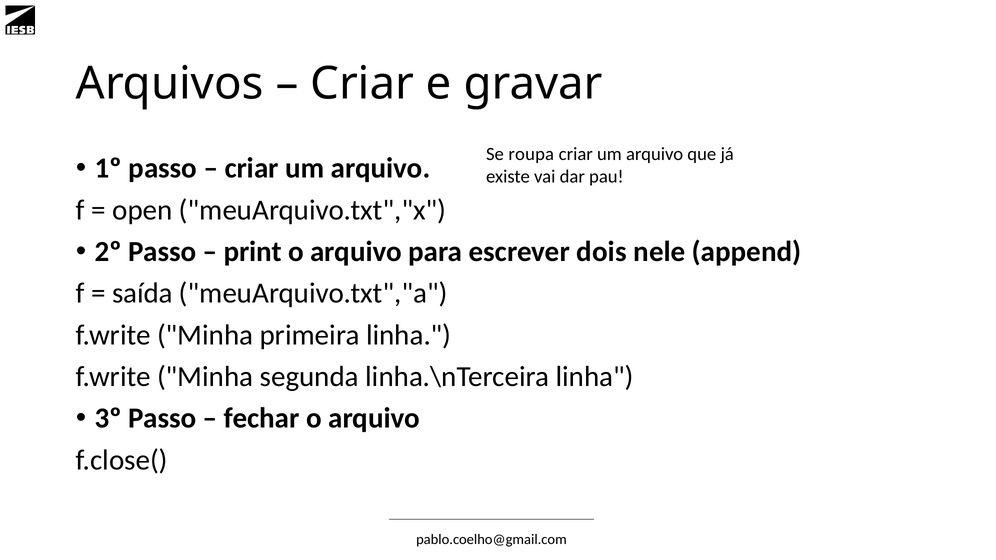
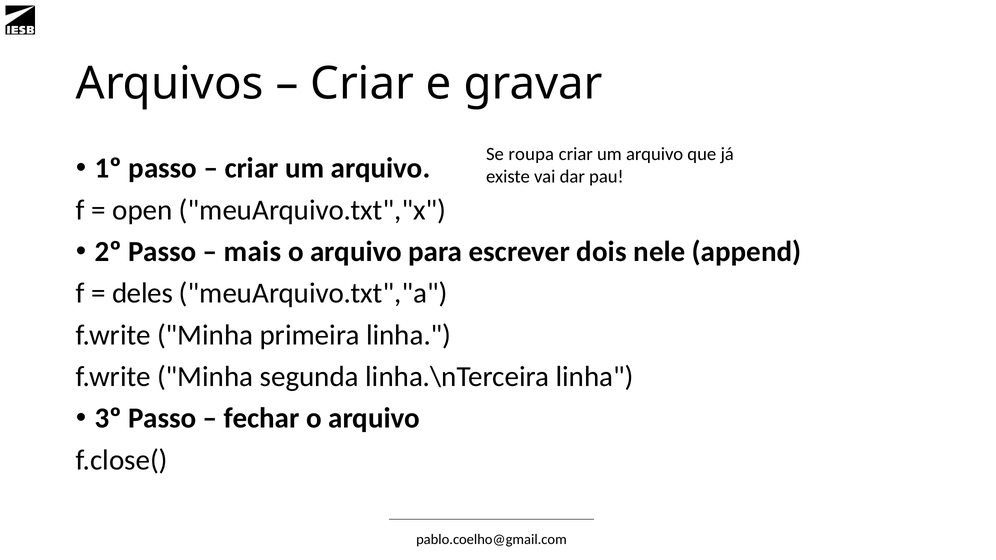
print: print -> mais
saída: saída -> deles
